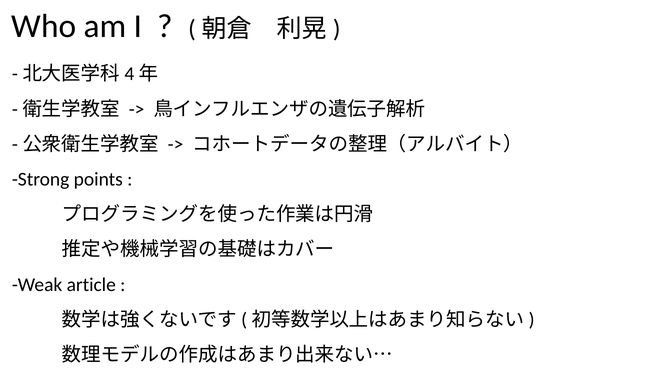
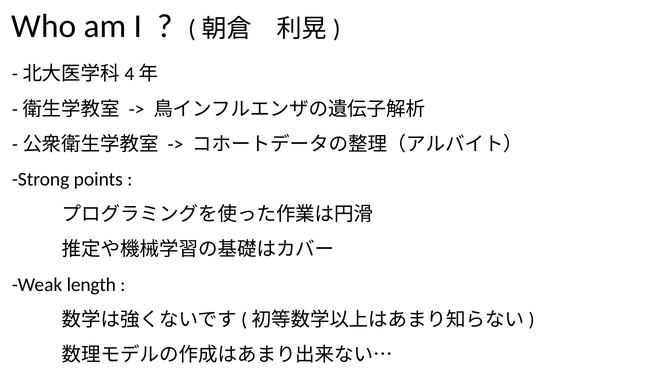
article: article -> length
